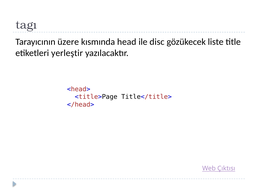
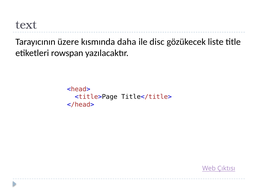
tagı: tagı -> text
head: head -> daha
yerleştir: yerleştir -> rowspan
